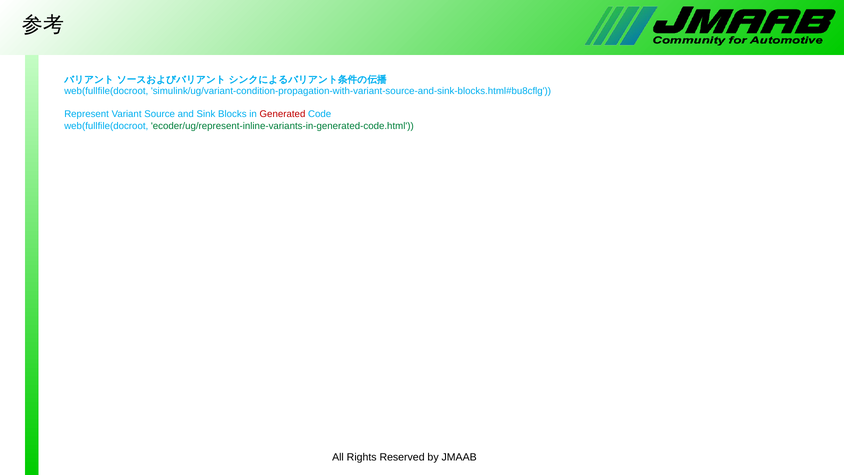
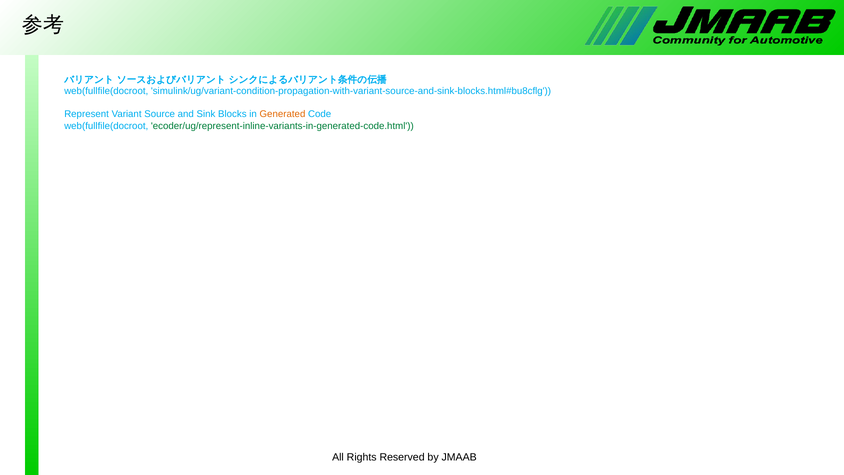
Generated colour: red -> orange
